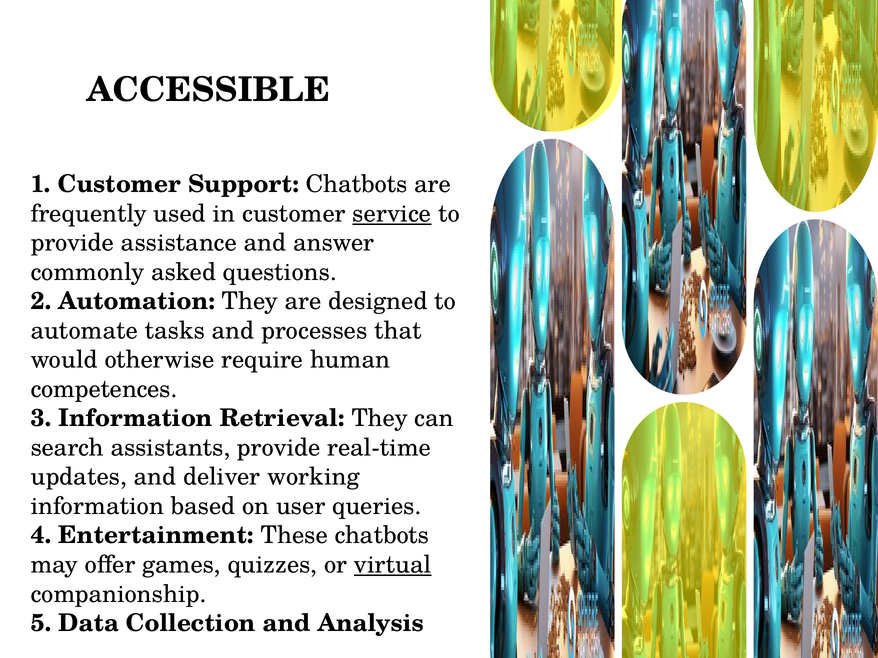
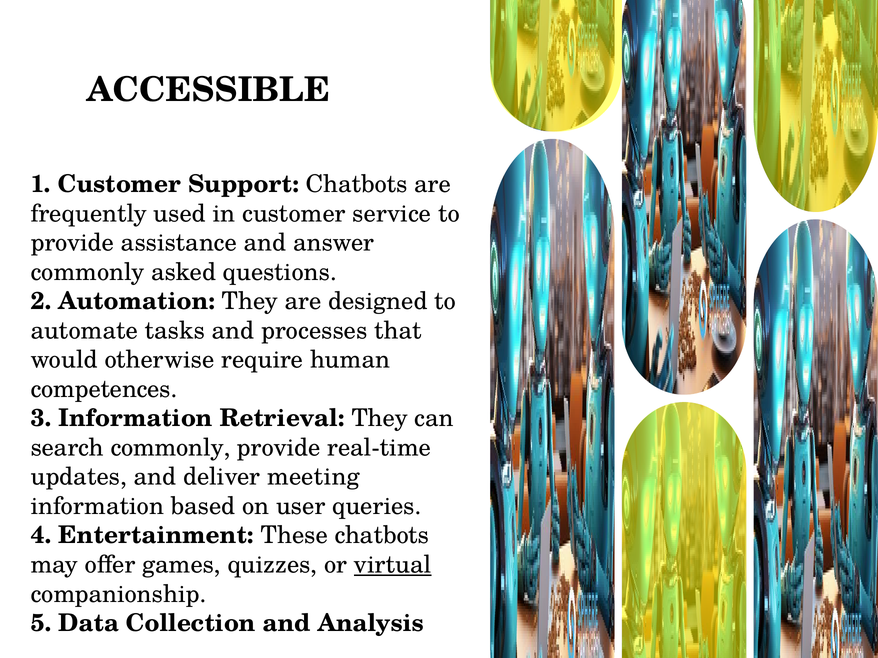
service underline: present -> none
search assistants: assistants -> commonly
working: working -> meeting
